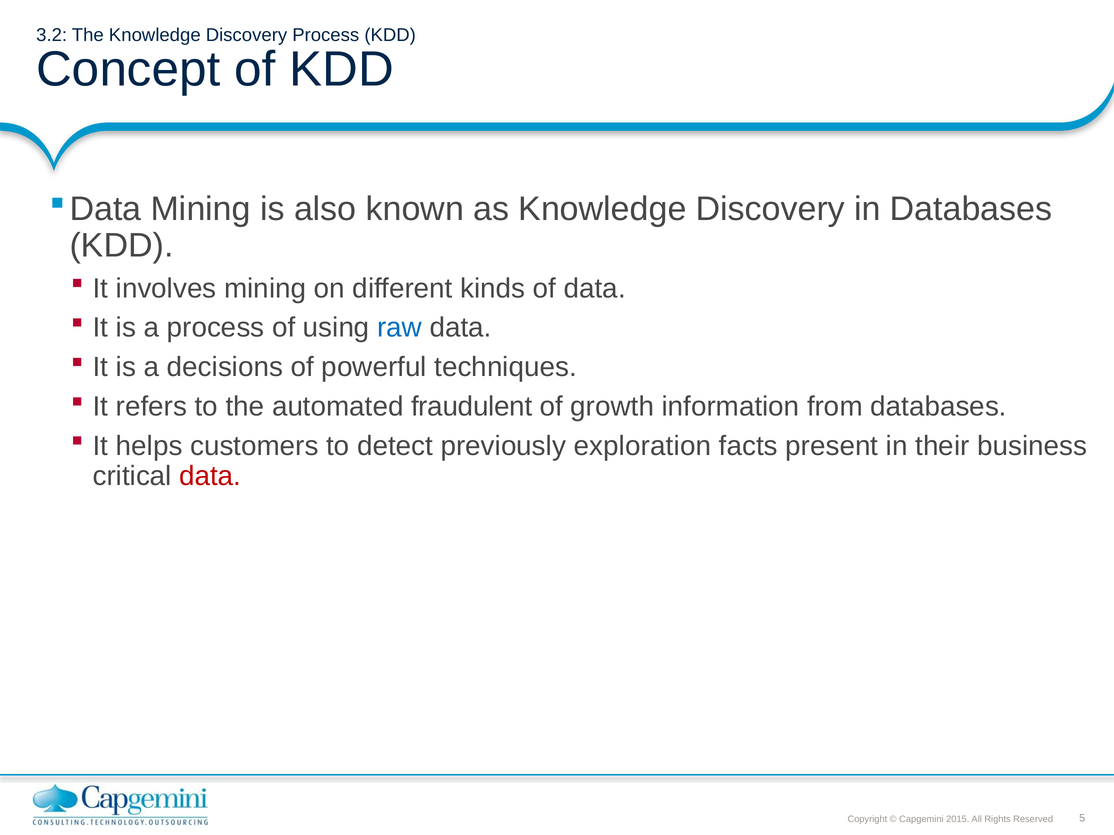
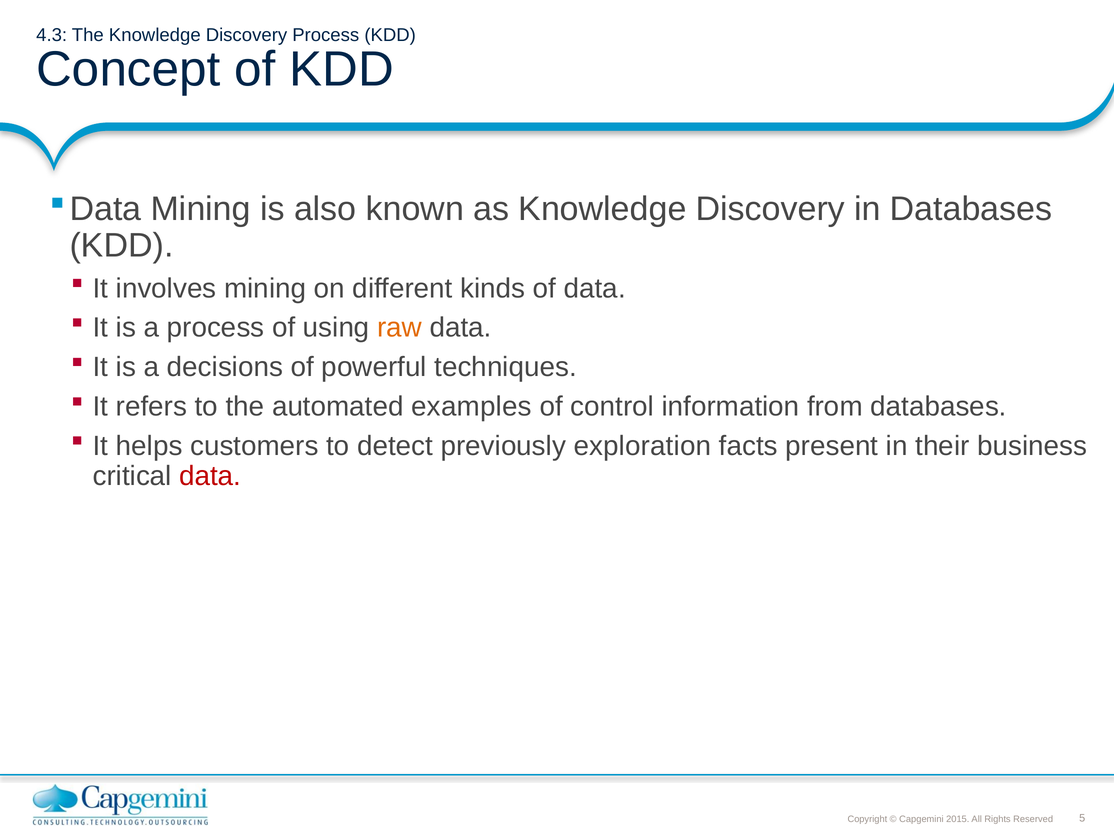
3.2: 3.2 -> 4.3
raw colour: blue -> orange
fraudulent: fraudulent -> examples
growth: growth -> control
